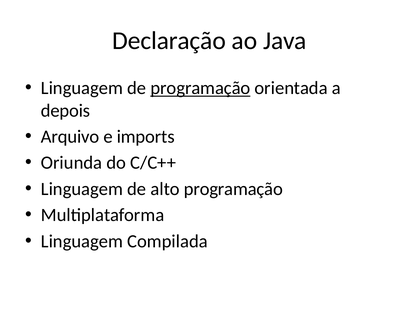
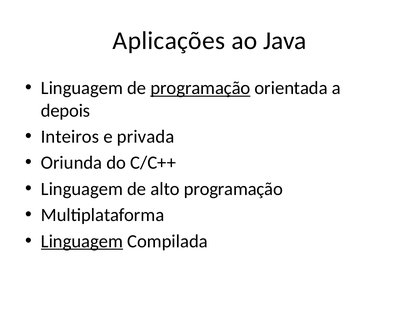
Declaração: Declaração -> Aplicações
Arquivo: Arquivo -> Inteiros
imports: imports -> privada
Linguagem at (82, 241) underline: none -> present
